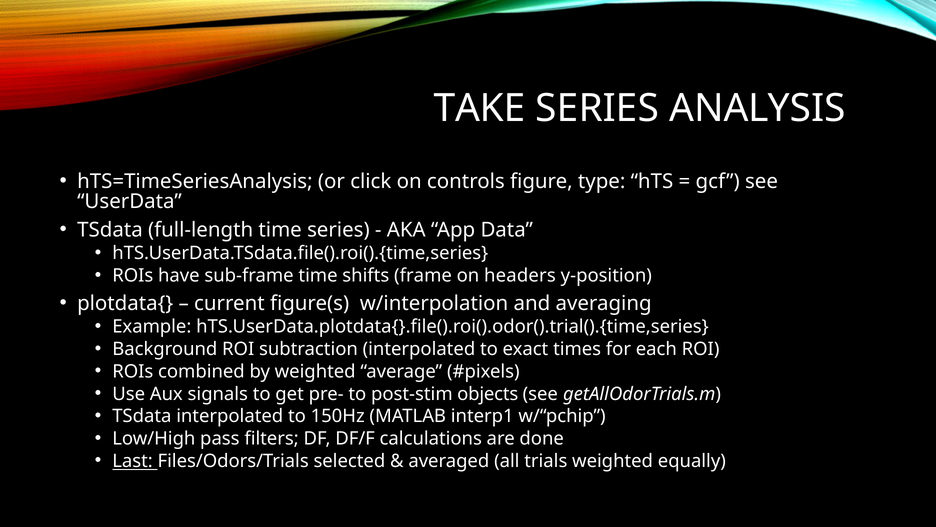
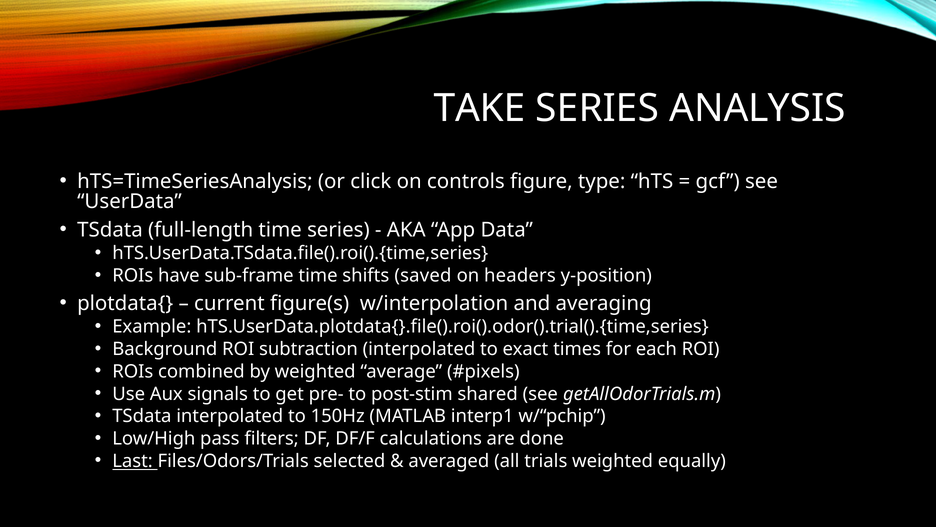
frame: frame -> saved
objects: objects -> shared
